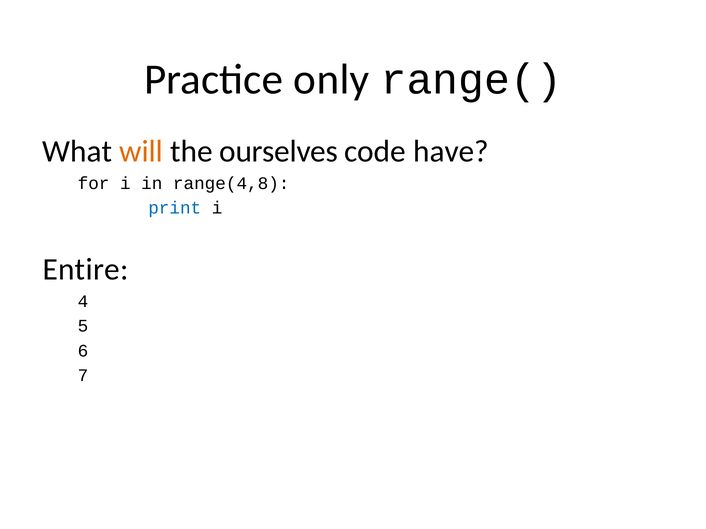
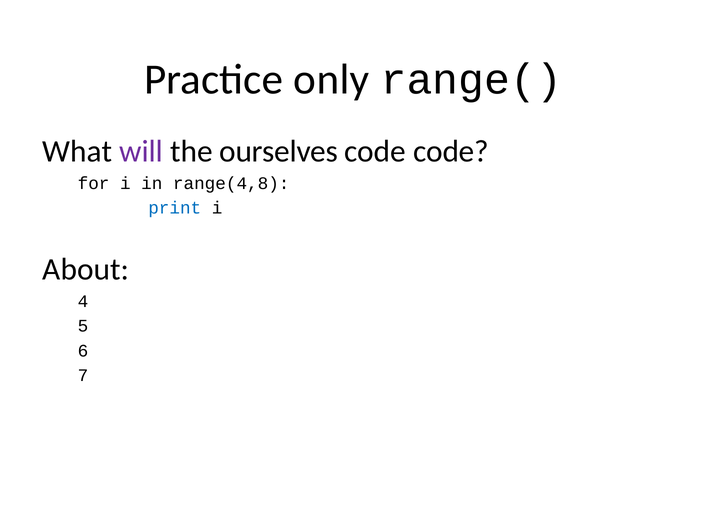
will colour: orange -> purple
code have: have -> code
Entire: Entire -> About
